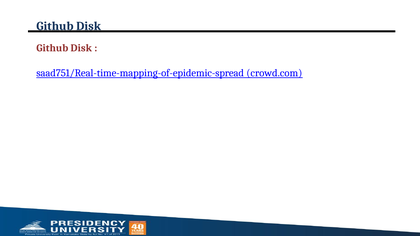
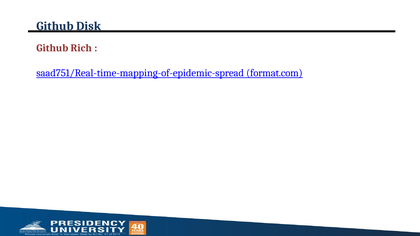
Disk at (81, 48): Disk -> Rich
crowd.com: crowd.com -> format.com
